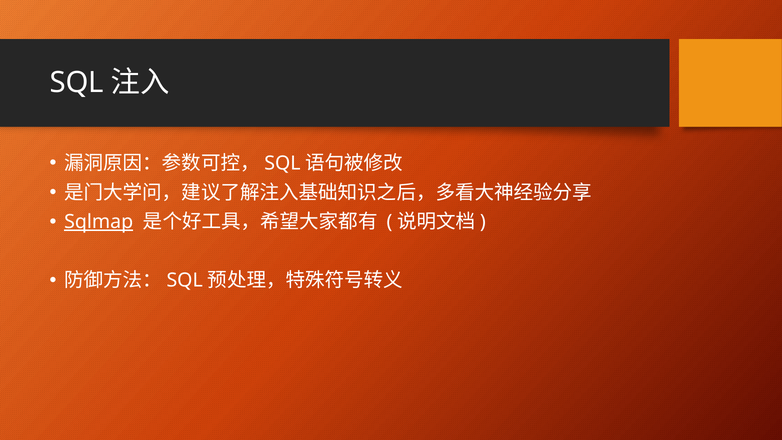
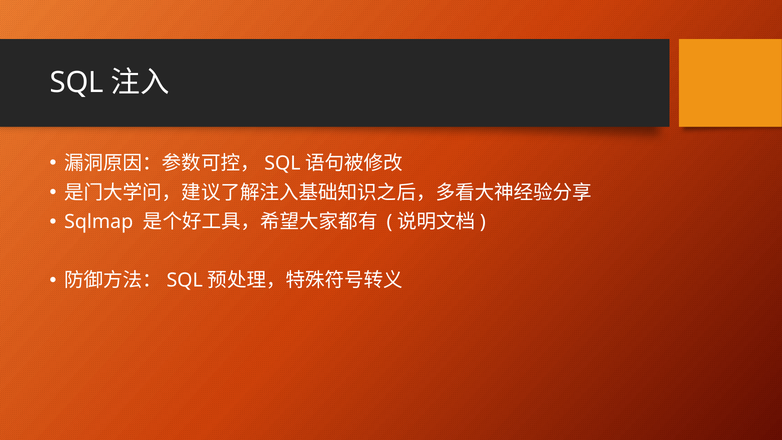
Sqlmap underline: present -> none
